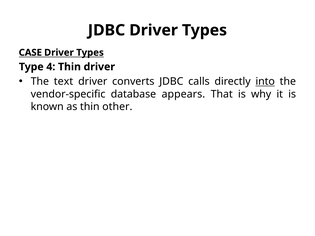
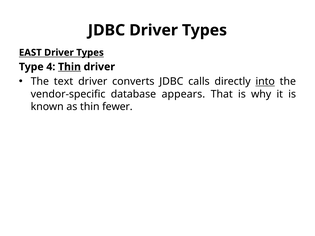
CASE: CASE -> EAST
Thin at (69, 67) underline: none -> present
other: other -> fewer
